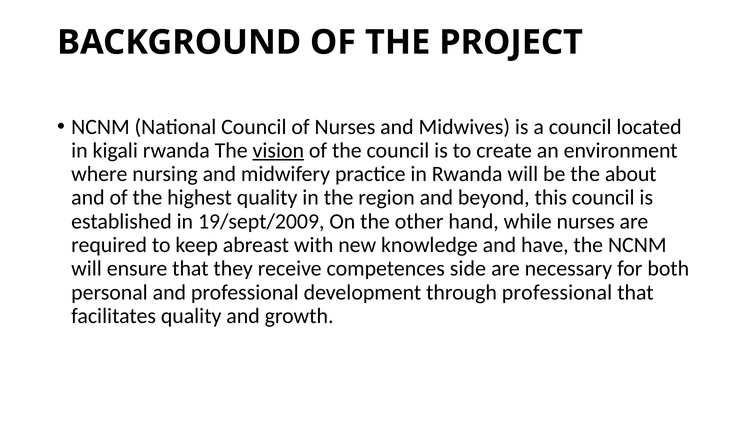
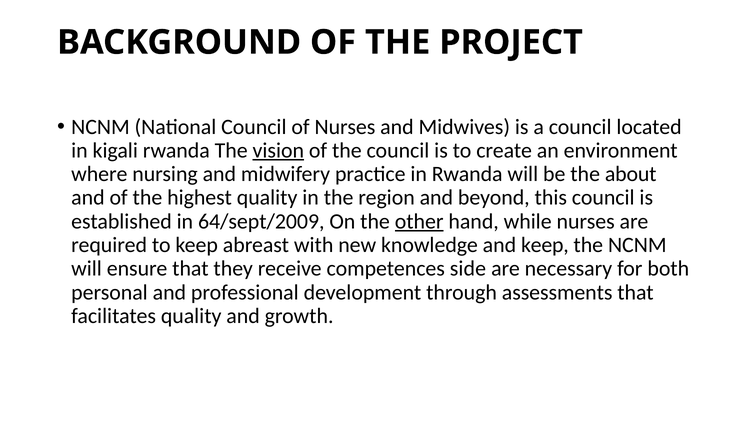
19/sept/2009: 19/sept/2009 -> 64/sept/2009
other underline: none -> present
and have: have -> keep
through professional: professional -> assessments
